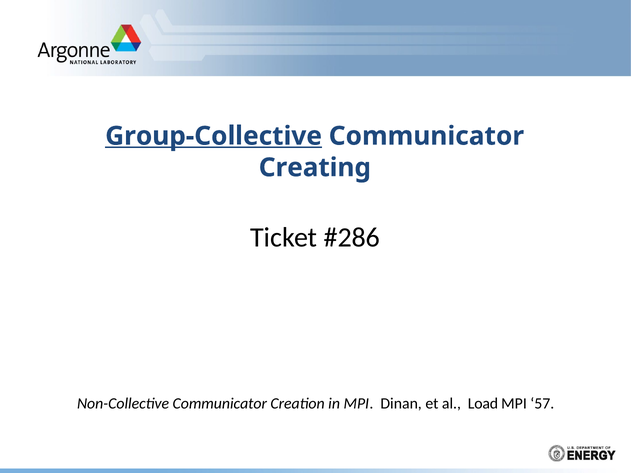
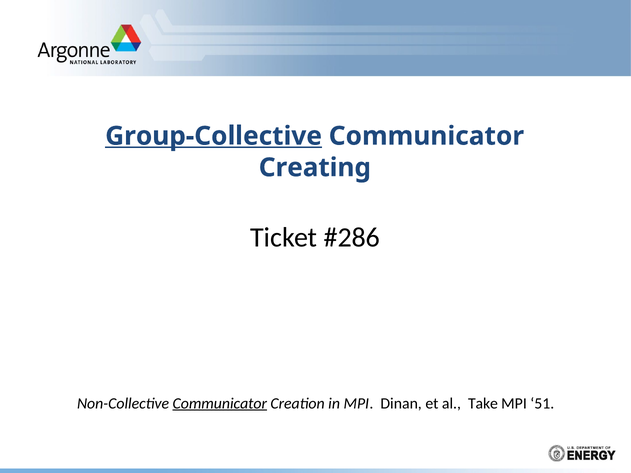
Communicator at (220, 404) underline: none -> present
Load: Load -> Take
57: 57 -> 51
